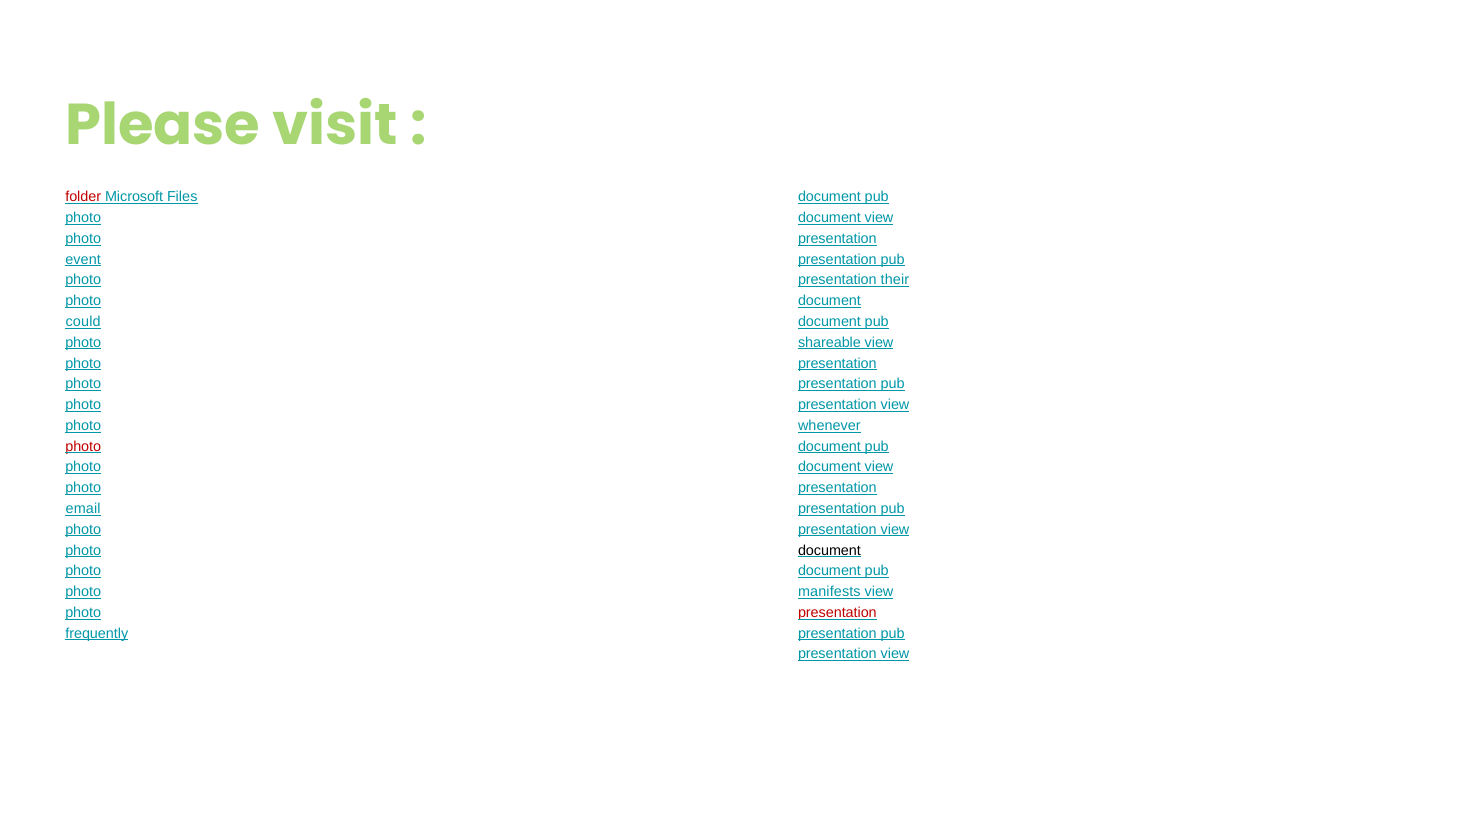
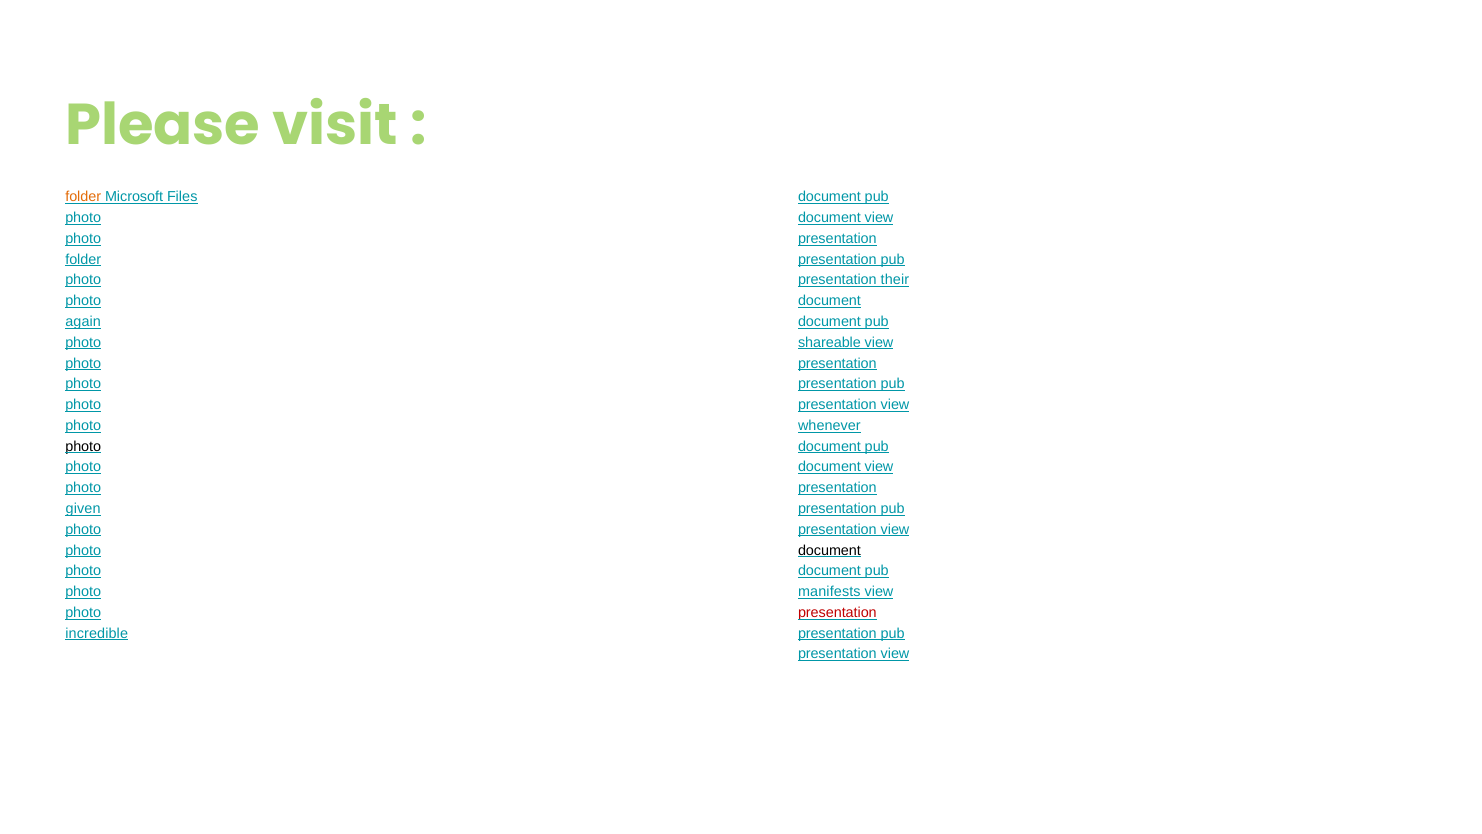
folder at (83, 197) colour: red -> orange
event at (83, 259): event -> folder
could: could -> again
photo at (83, 446) colour: red -> black
email: email -> given
frequently: frequently -> incredible
